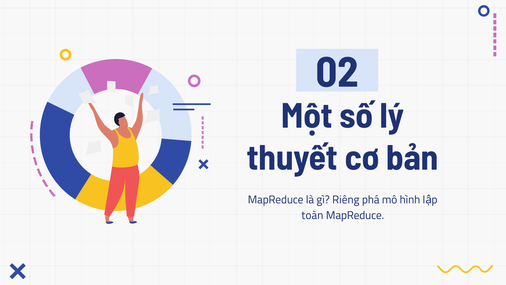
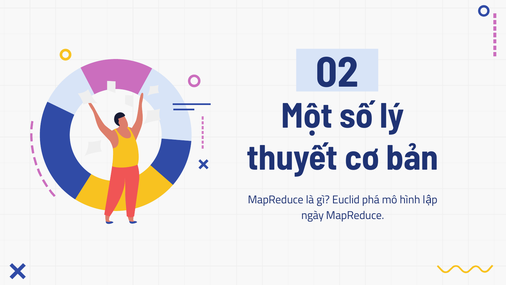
Riêng: Riêng -> Euclid
toàn: toàn -> ngày
